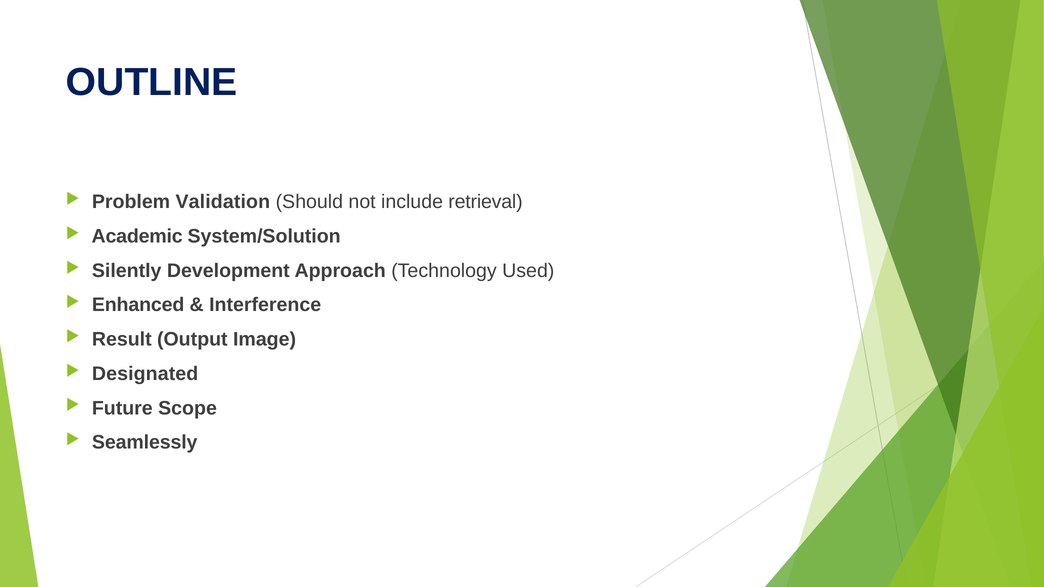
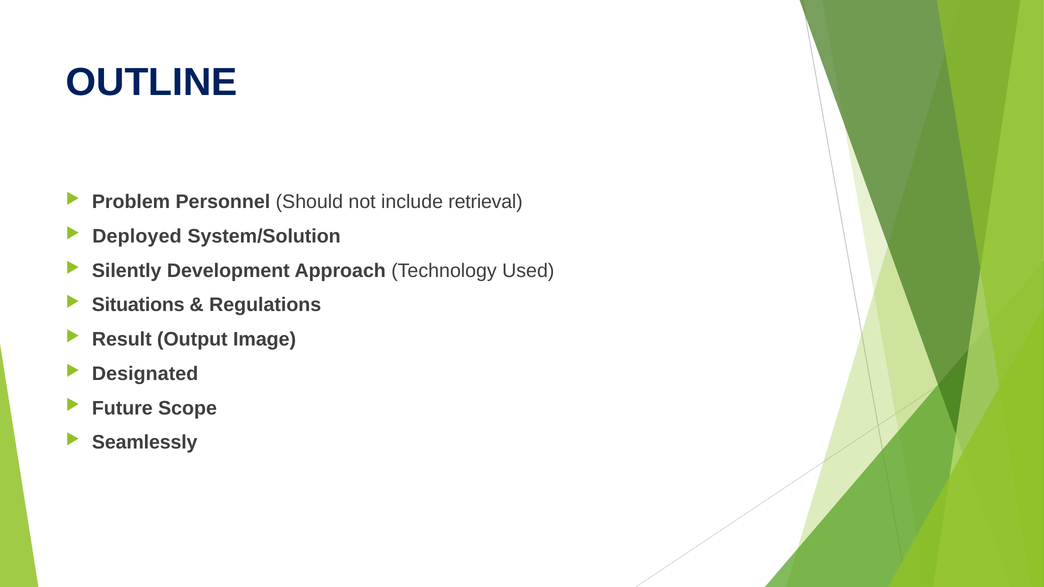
Validation: Validation -> Personnel
Academic: Academic -> Deployed
Enhanced: Enhanced -> Situations
Interference: Interference -> Regulations
